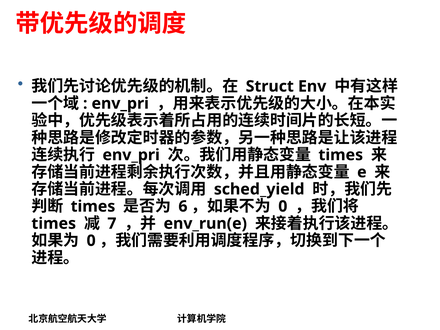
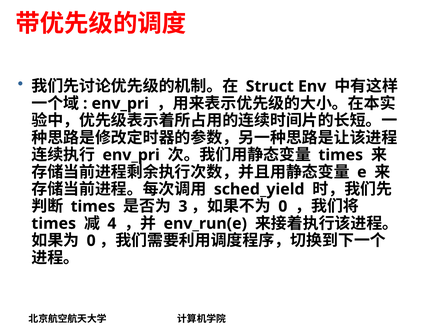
6: 6 -> 3
7: 7 -> 4
